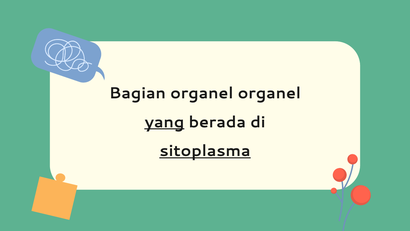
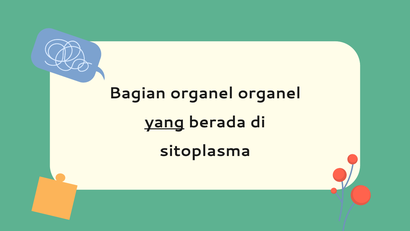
sitoplasma underline: present -> none
